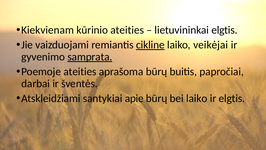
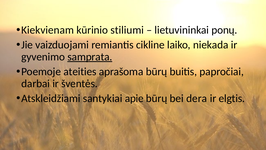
kūrinio ateities: ateities -> stiliumi
lietuvininkai elgtis: elgtis -> ponų
cikline underline: present -> none
veikėjai: veikėjai -> niekada
bei laiko: laiko -> dera
